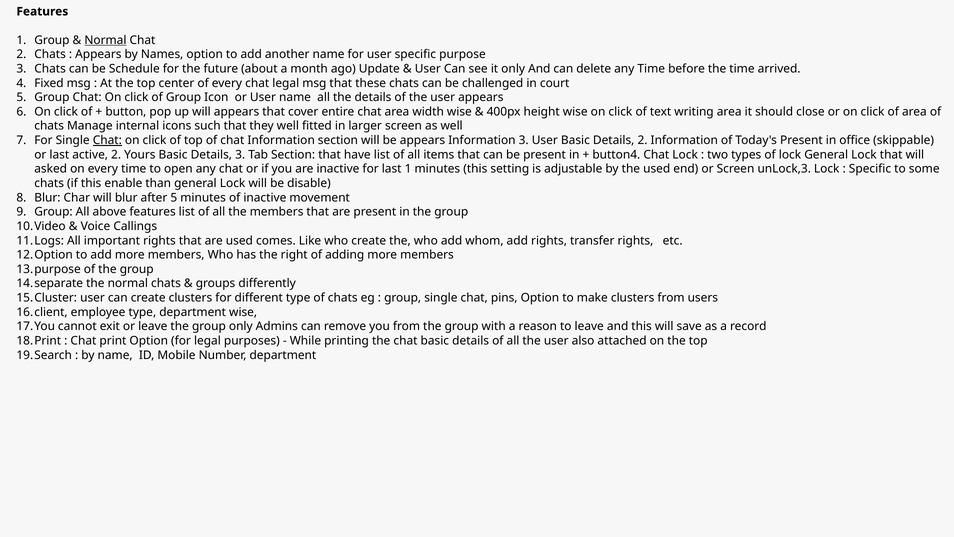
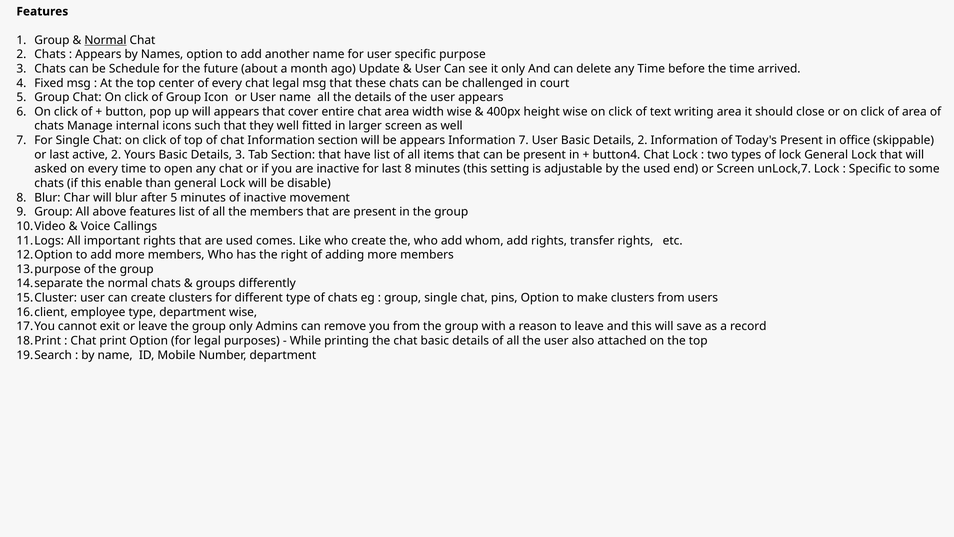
Chat at (107, 140) underline: present -> none
Information 3: 3 -> 7
last 1: 1 -> 8
unLock,3: unLock,3 -> unLock,7
